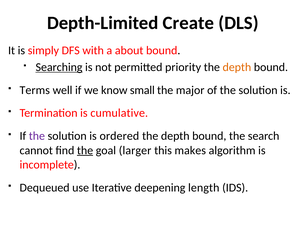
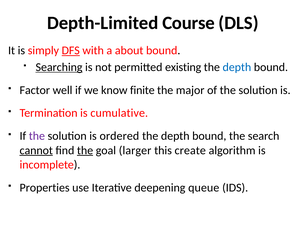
Create: Create -> Course
DFS underline: none -> present
priority: priority -> existing
depth at (237, 67) colour: orange -> blue
Terms: Terms -> Factor
small: small -> finite
cannot underline: none -> present
makes: makes -> create
Dequeued: Dequeued -> Properties
length: length -> queue
